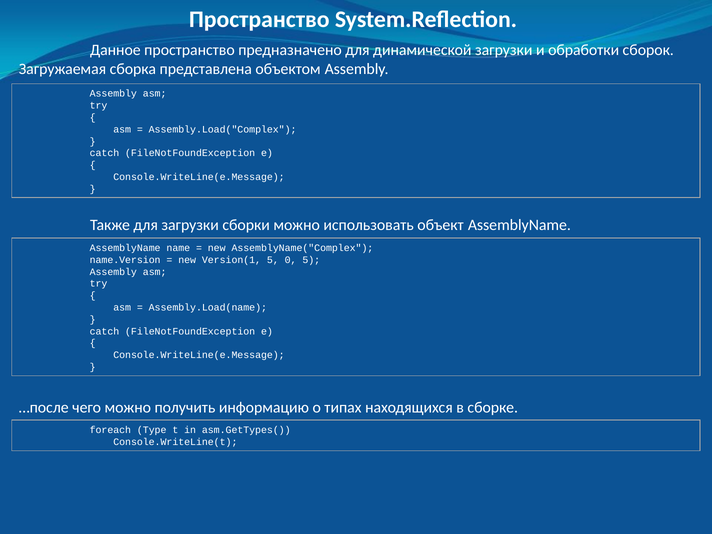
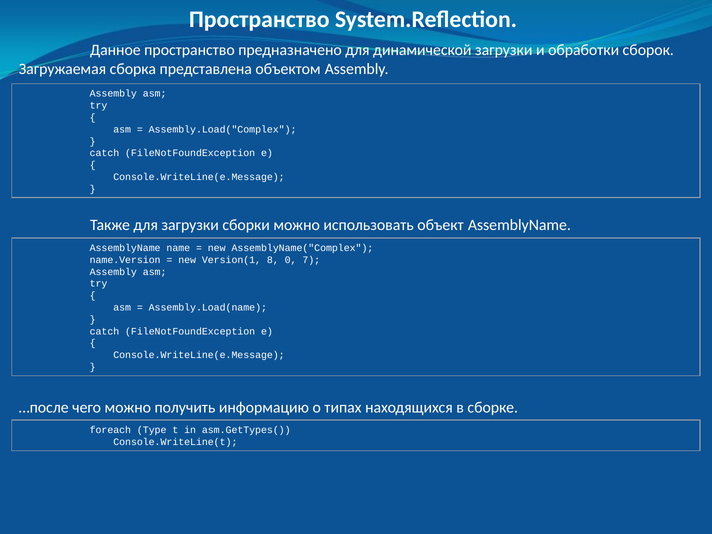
Version(1 5: 5 -> 8
0 5: 5 -> 7
